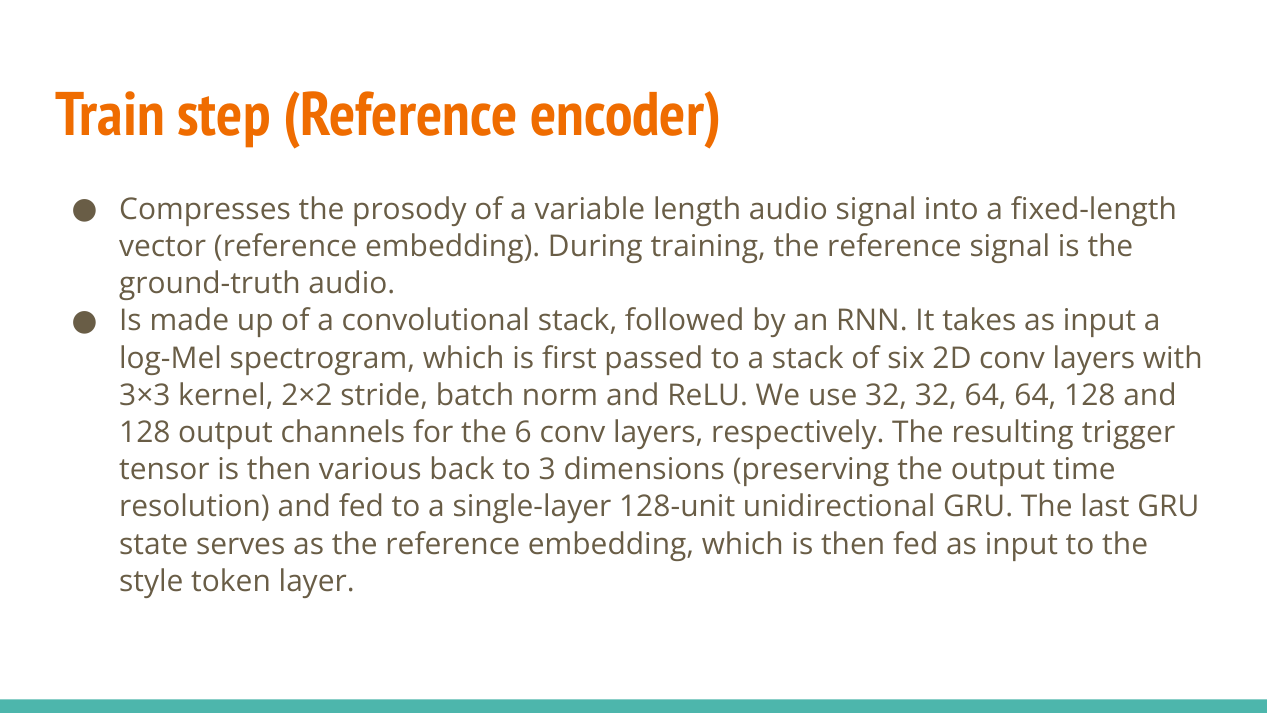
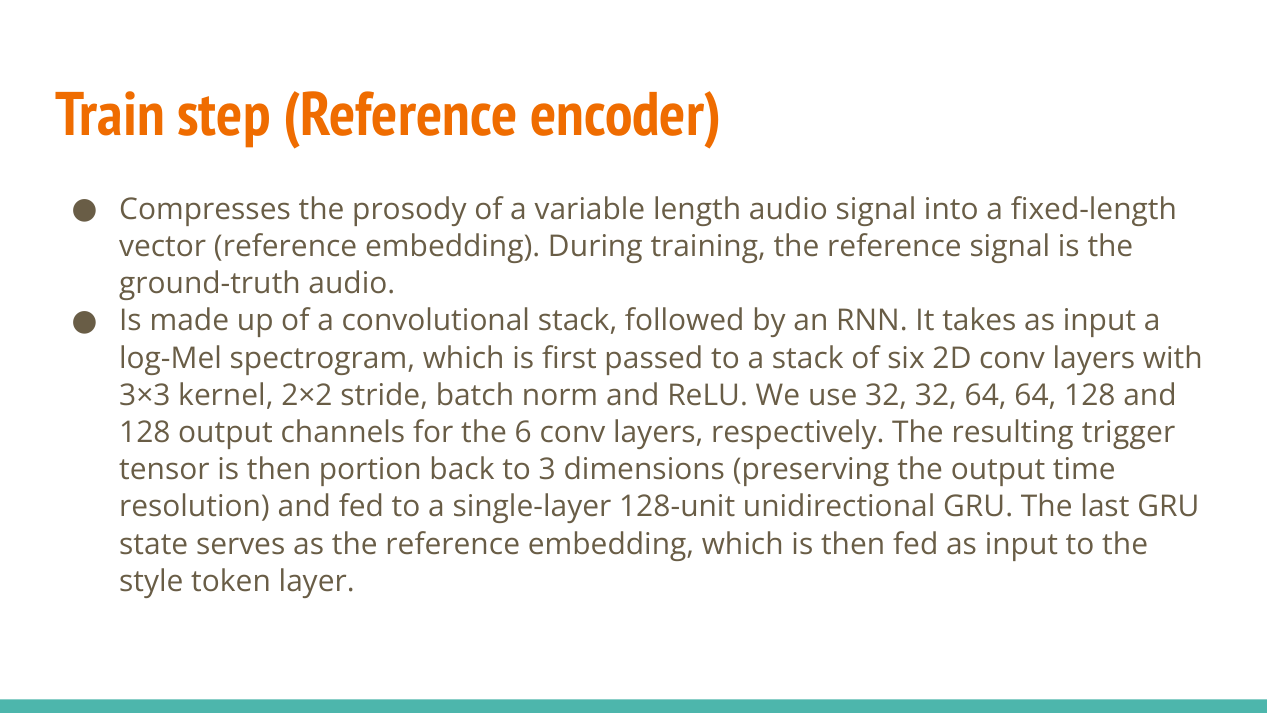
various: various -> portion
